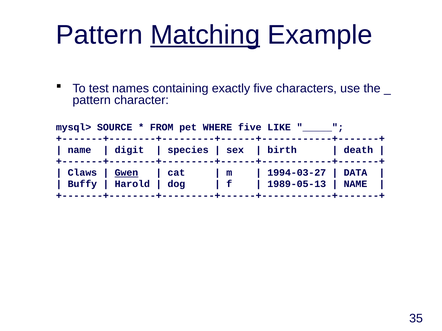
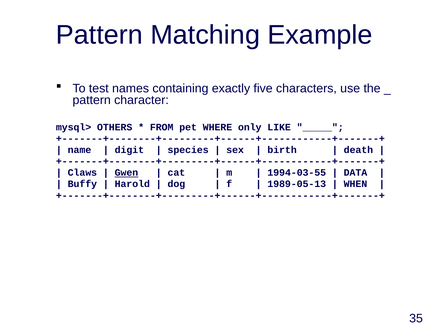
Matching underline: present -> none
SOURCE: SOURCE -> OTHERS
WHERE five: five -> only
1994-03-27: 1994-03-27 -> 1994-03-55
NAME at (355, 184): NAME -> WHEN
